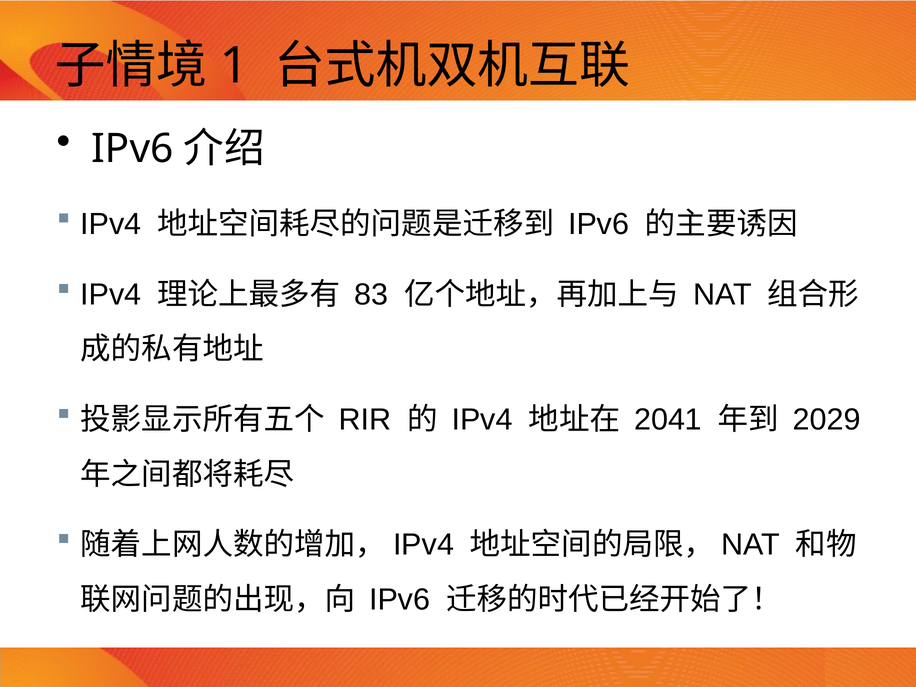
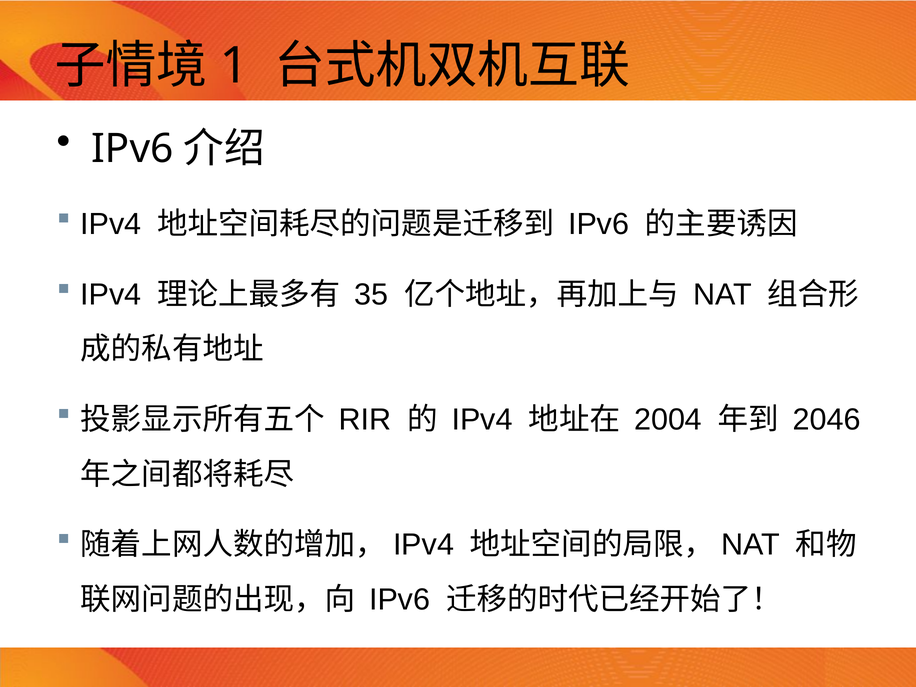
83: 83 -> 35
2041: 2041 -> 2004
2029: 2029 -> 2046
